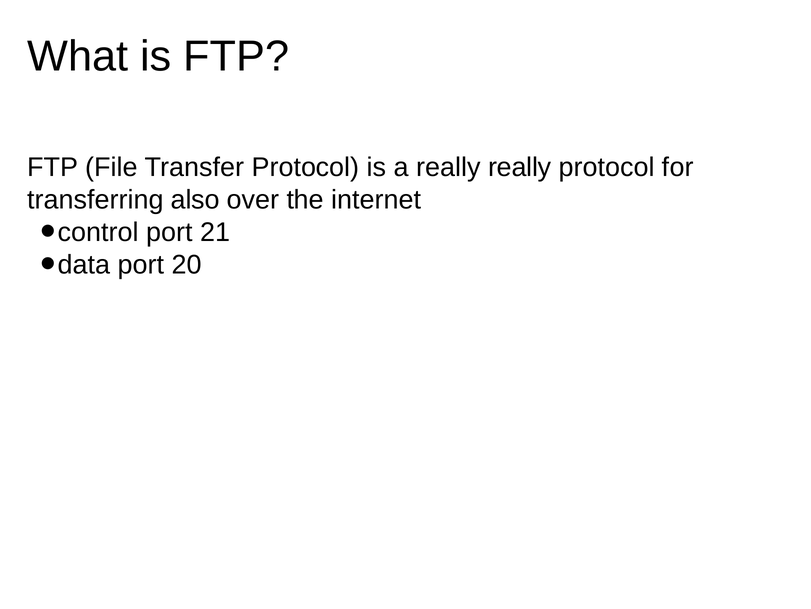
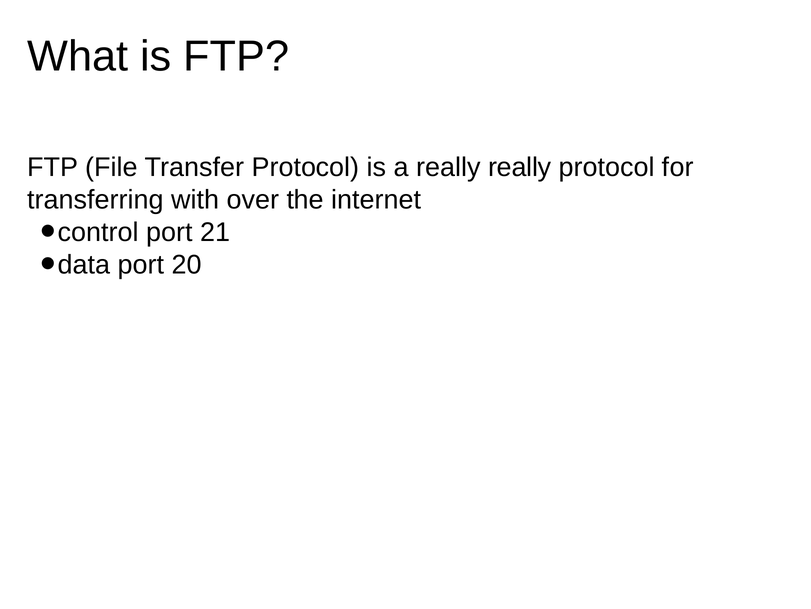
also: also -> with
